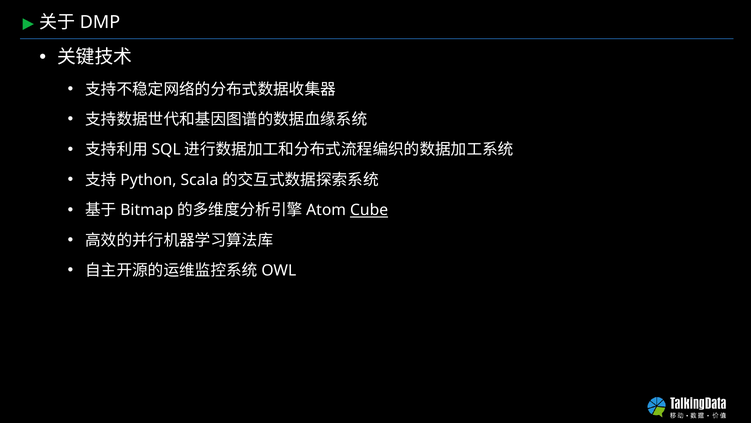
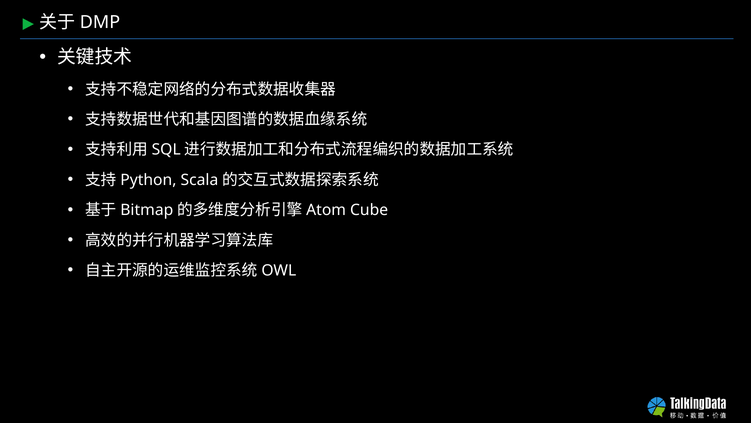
Cube underline: present -> none
